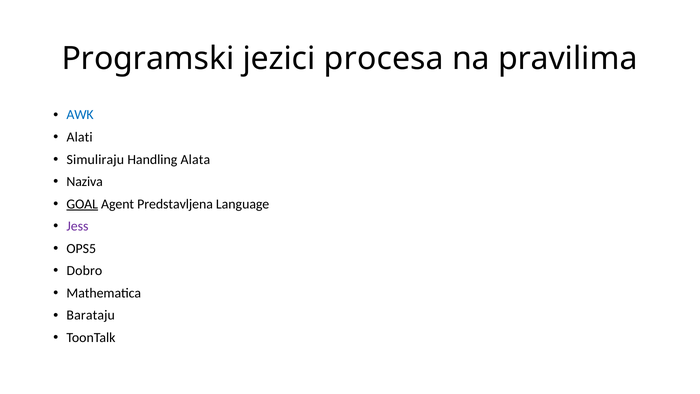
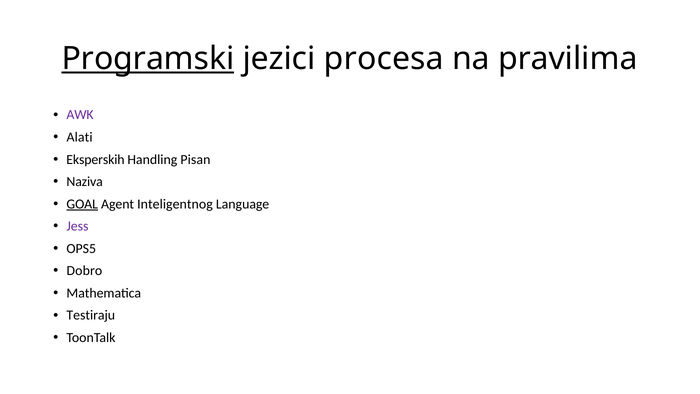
Programski underline: none -> present
AWK colour: blue -> purple
Simuliraju: Simuliraju -> Eksperskih
Alata: Alata -> Pisan
Predstavljena: Predstavljena -> Inteligentnog
Barataju: Barataju -> Testiraju
